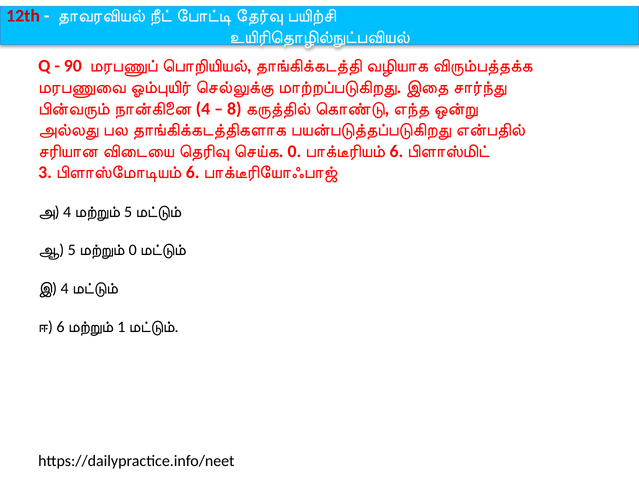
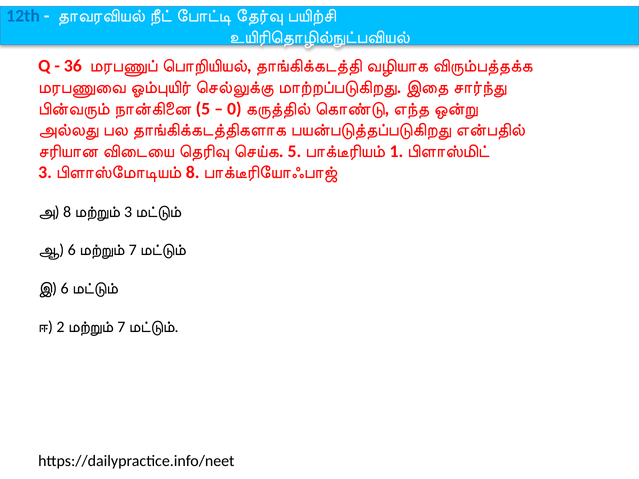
12th colour: red -> blue
90: 90 -> 36
4 at (203, 109): 4 -> 5
8: 8 -> 0
0 at (294, 151): 0 -> 5
6 at (396, 151): 6 -> 1
6 at (193, 173): 6 -> 8
4 at (67, 212): 4 -> 8
5 at (128, 212): 5 -> 3
5 at (72, 250): 5 -> 6
0 at (133, 250): 0 -> 7
4 at (65, 289): 4 -> 6
6 at (60, 327): 6 -> 2
1 at (121, 327): 1 -> 7
